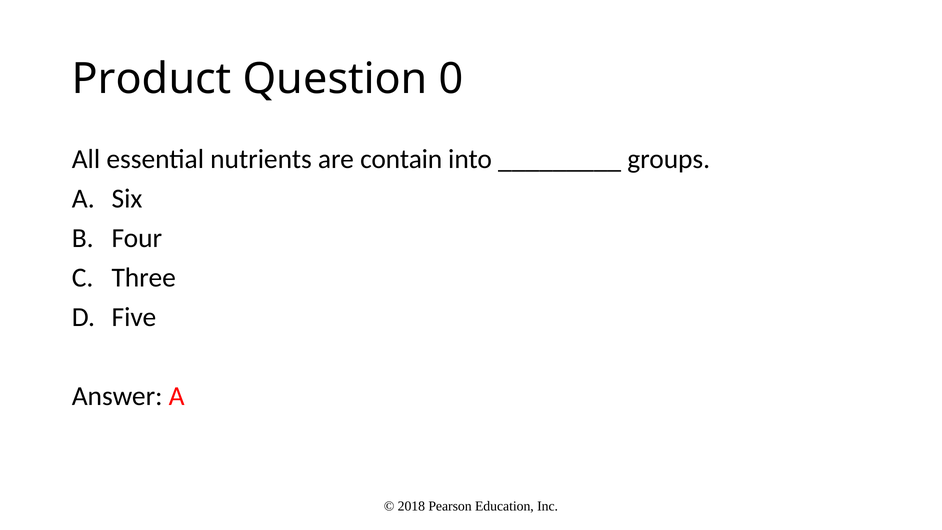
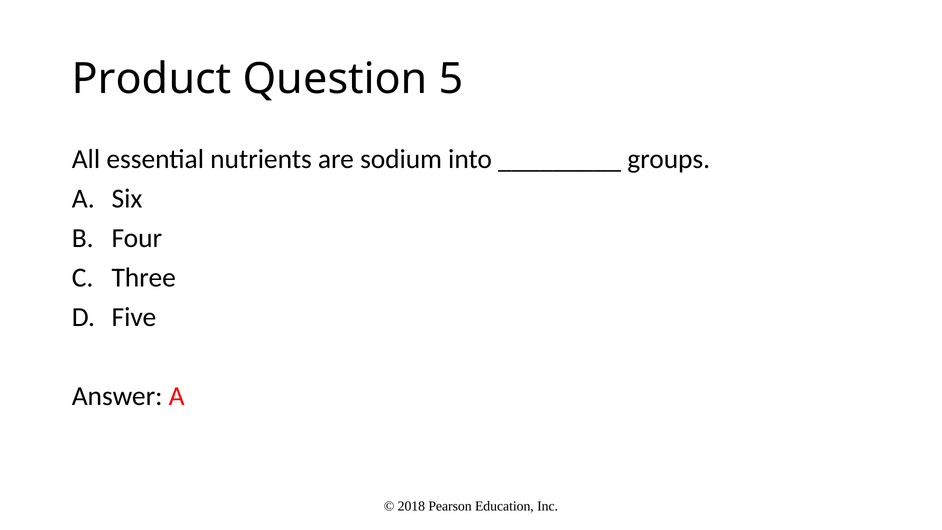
0: 0 -> 5
contain: contain -> sodium
